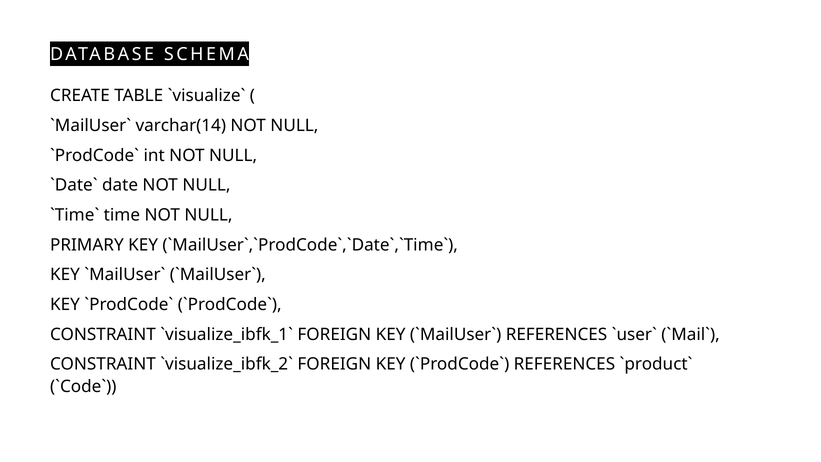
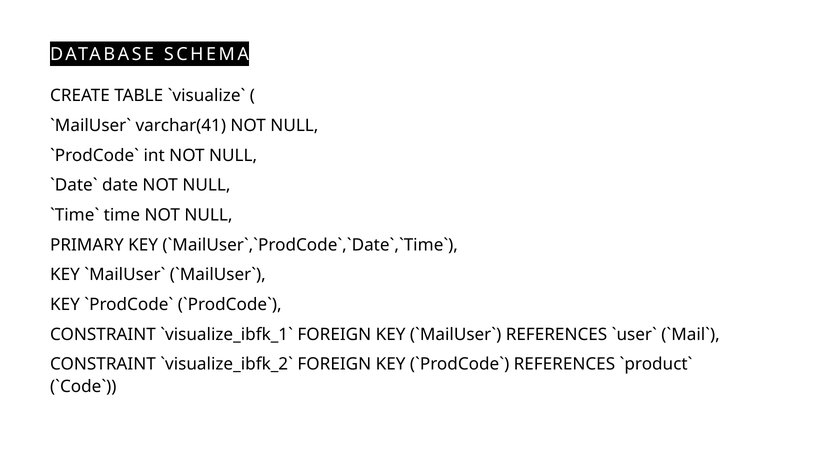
varchar(14: varchar(14 -> varchar(41
